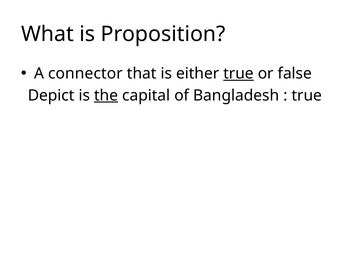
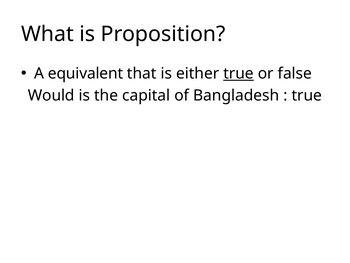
connector: connector -> equivalent
Depict: Depict -> Would
the underline: present -> none
